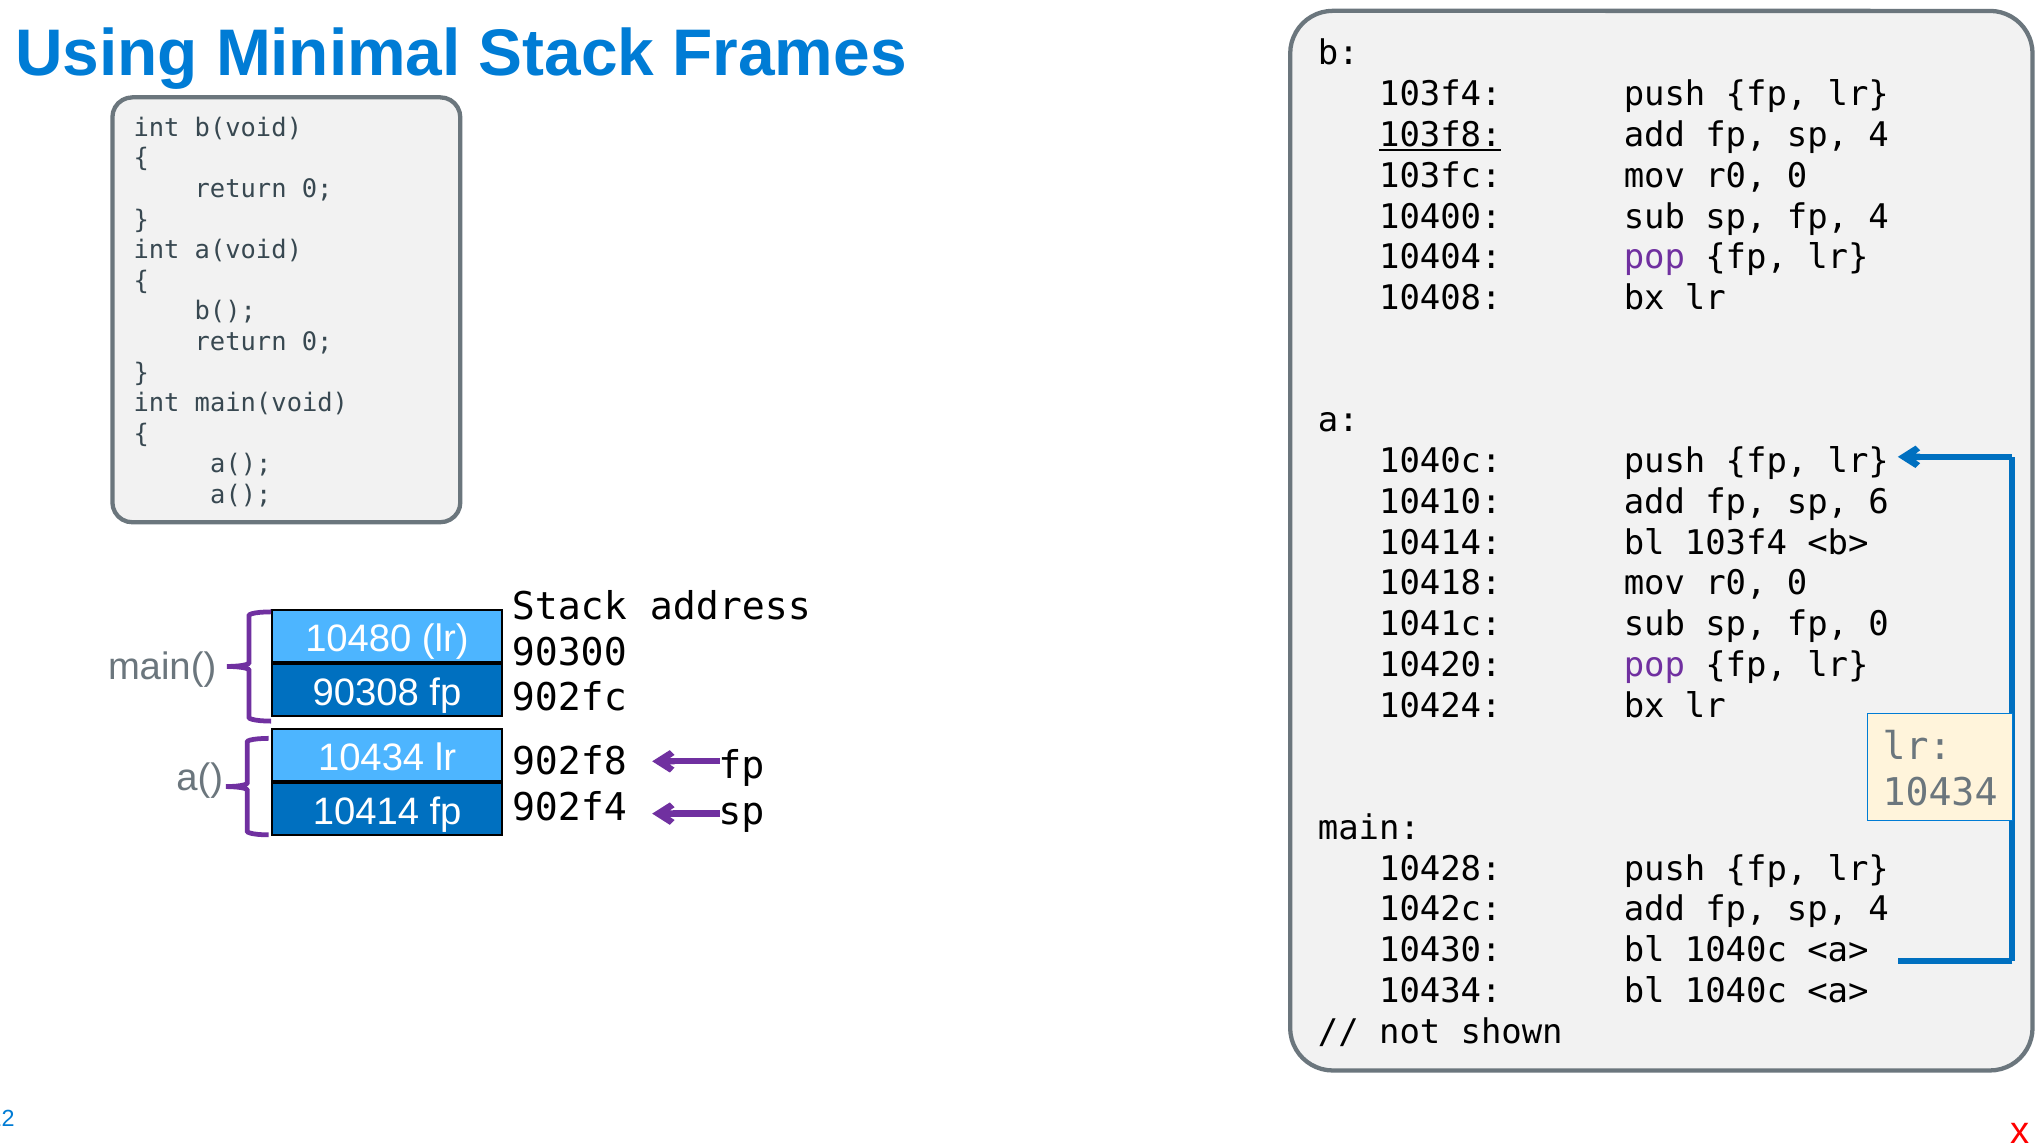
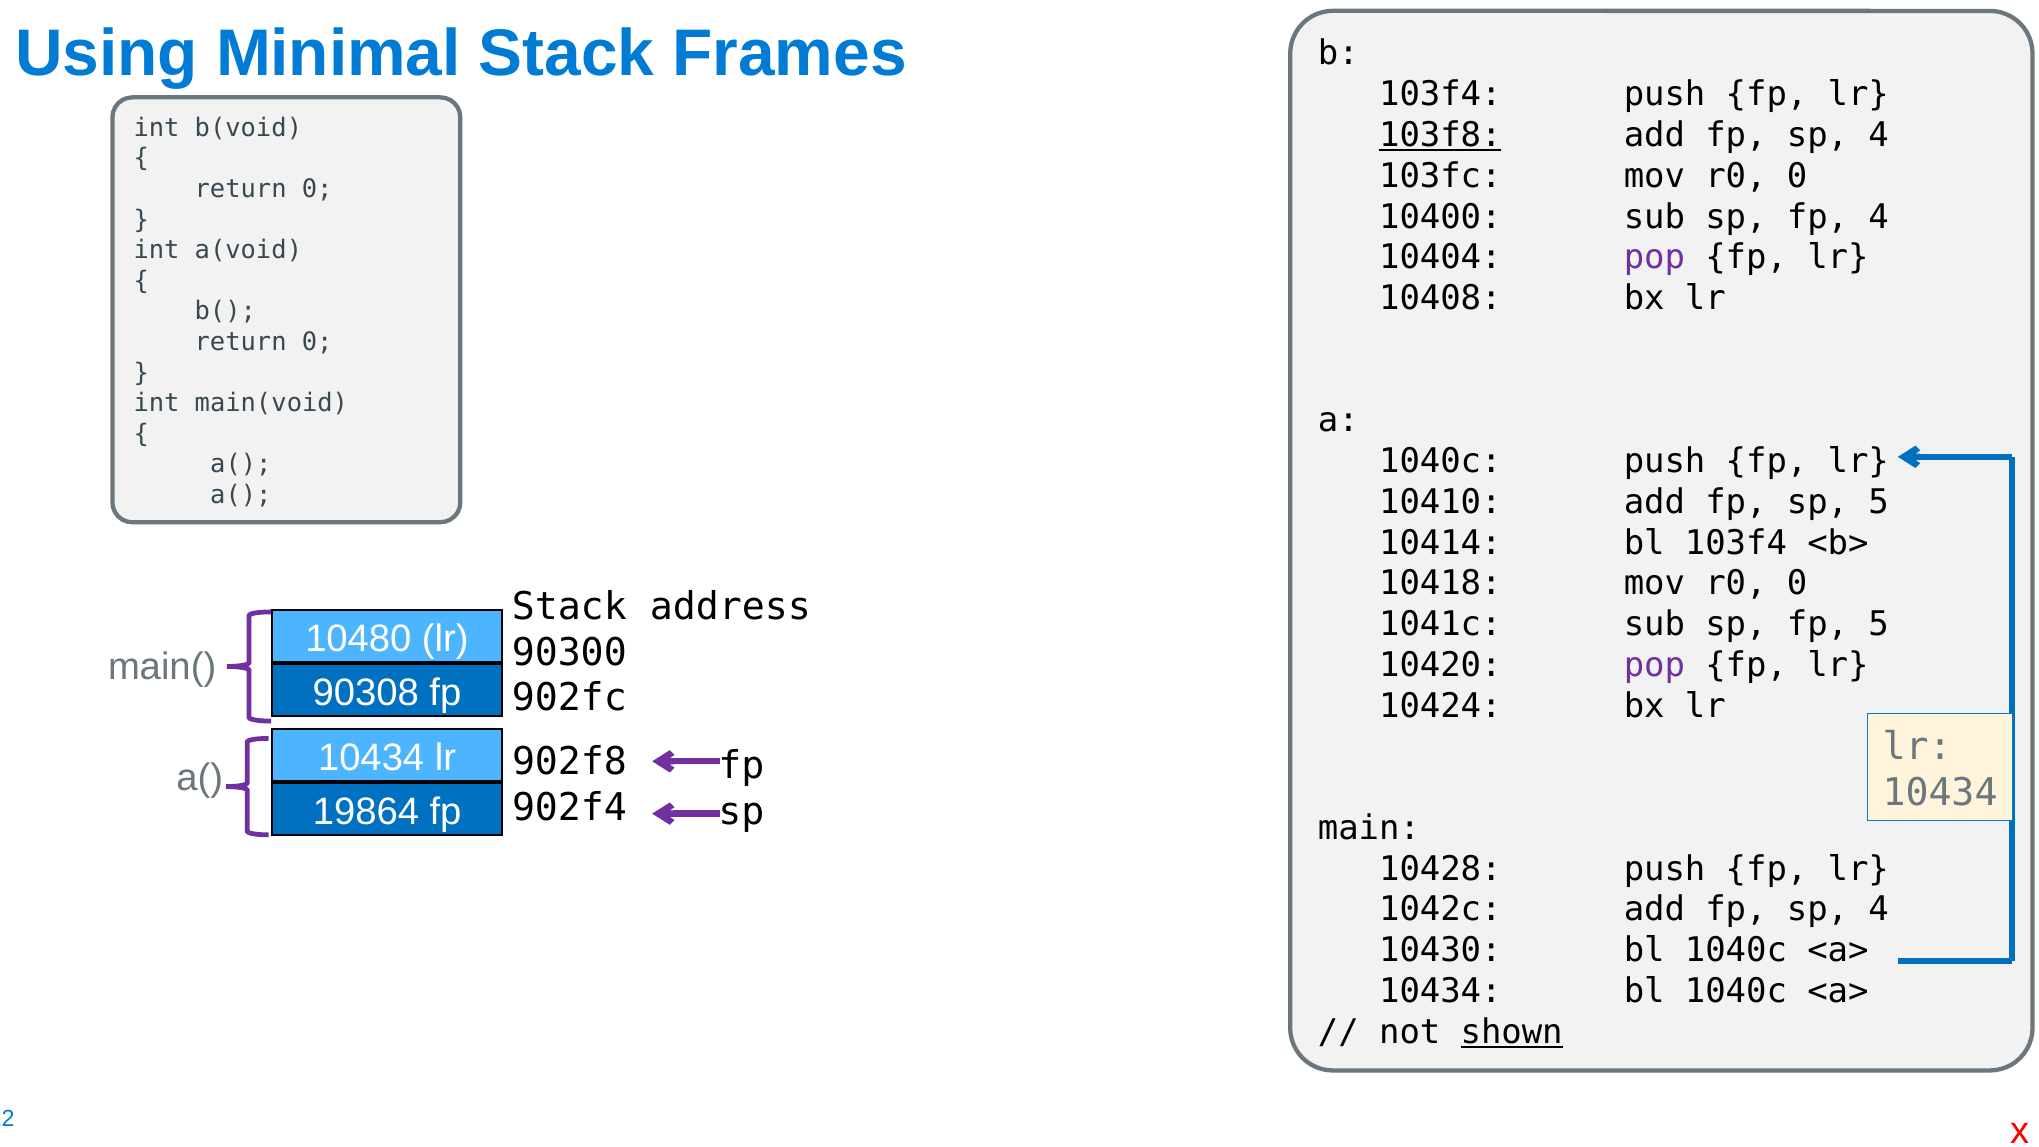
sp 6: 6 -> 5
fp 0: 0 -> 5
10414 at (366, 812): 10414 -> 19864
shown underline: none -> present
